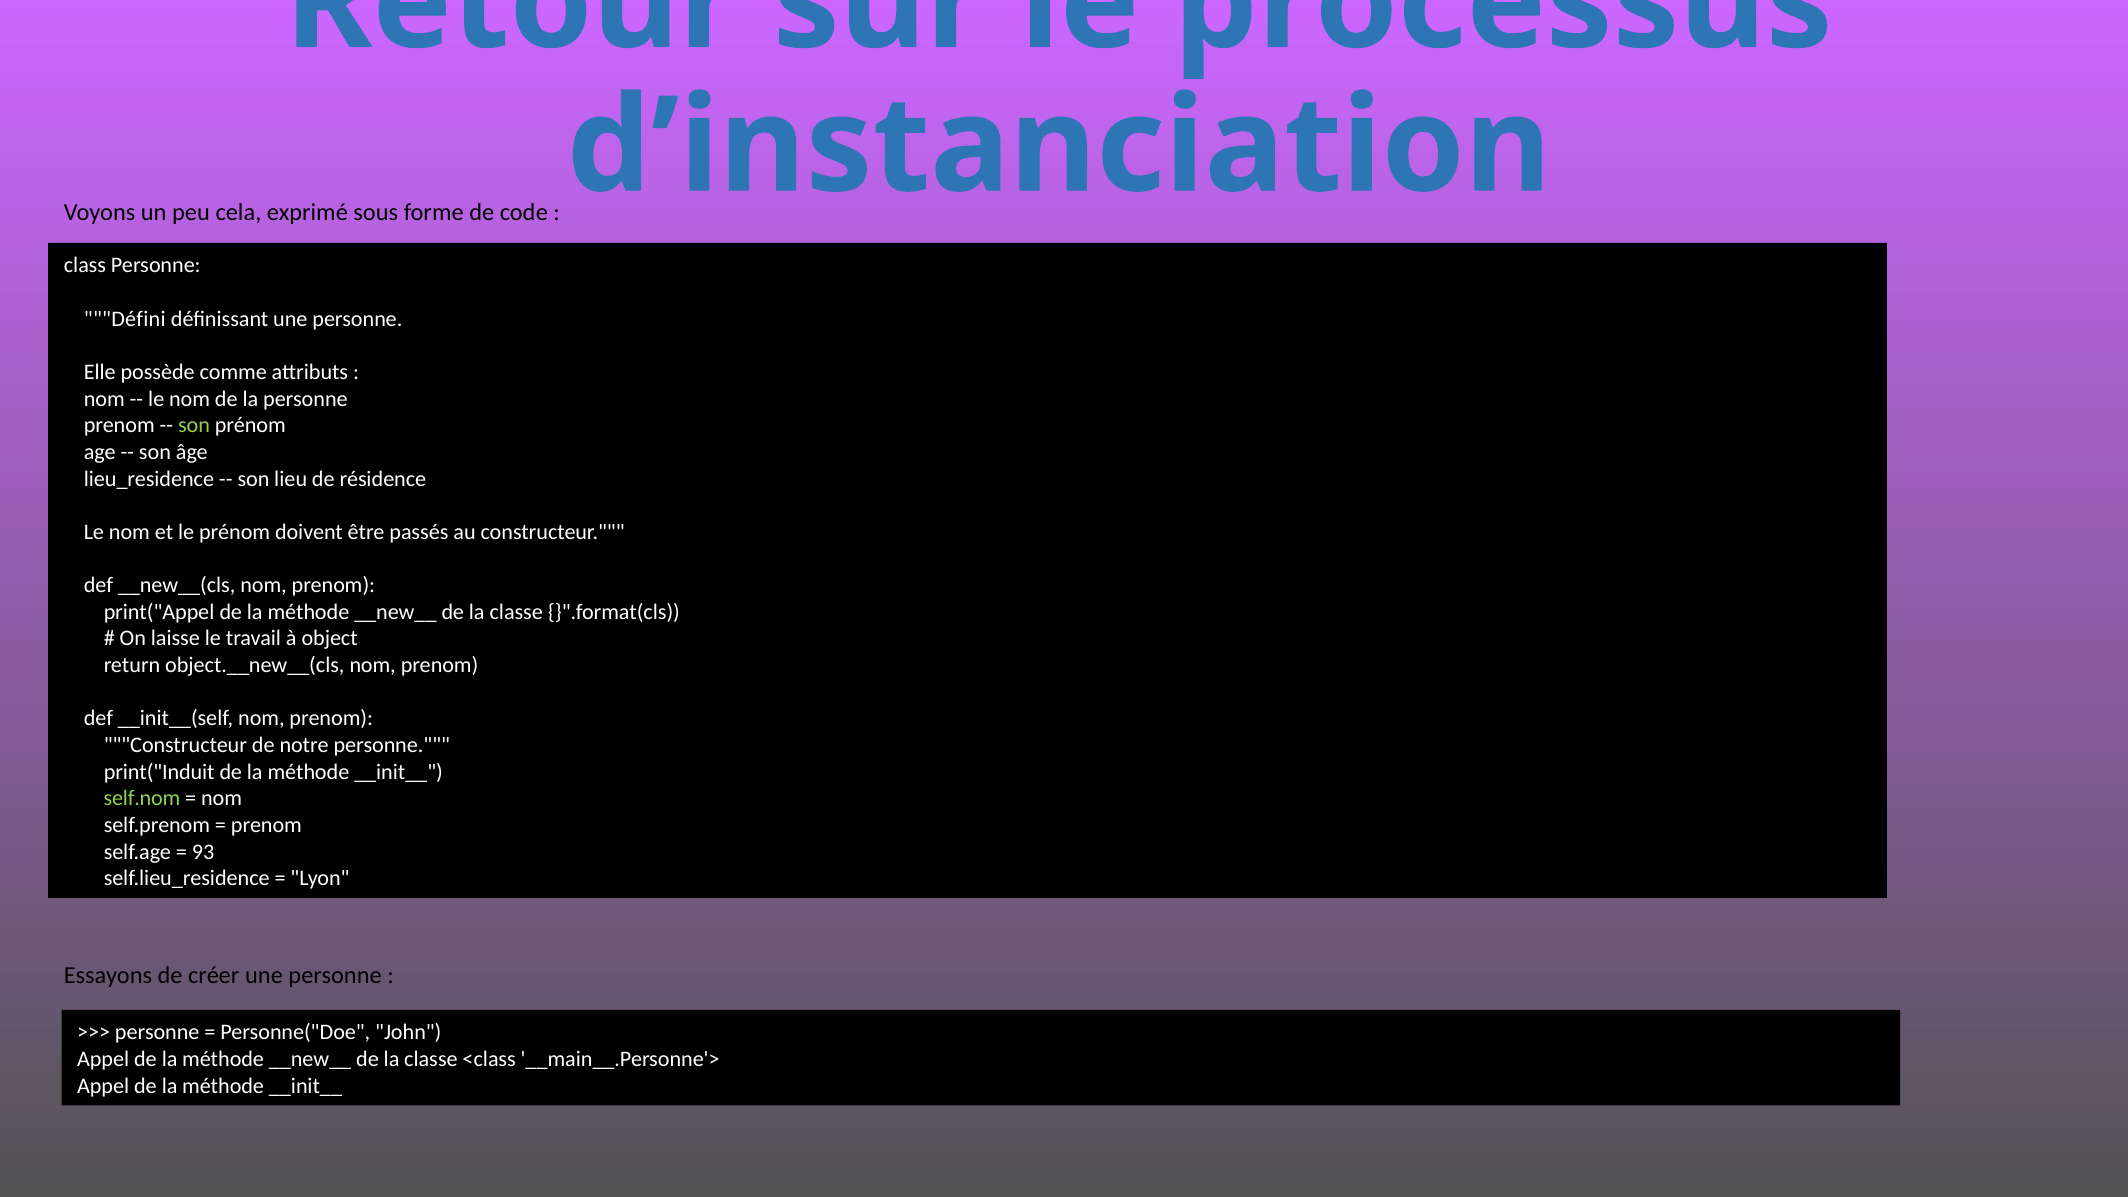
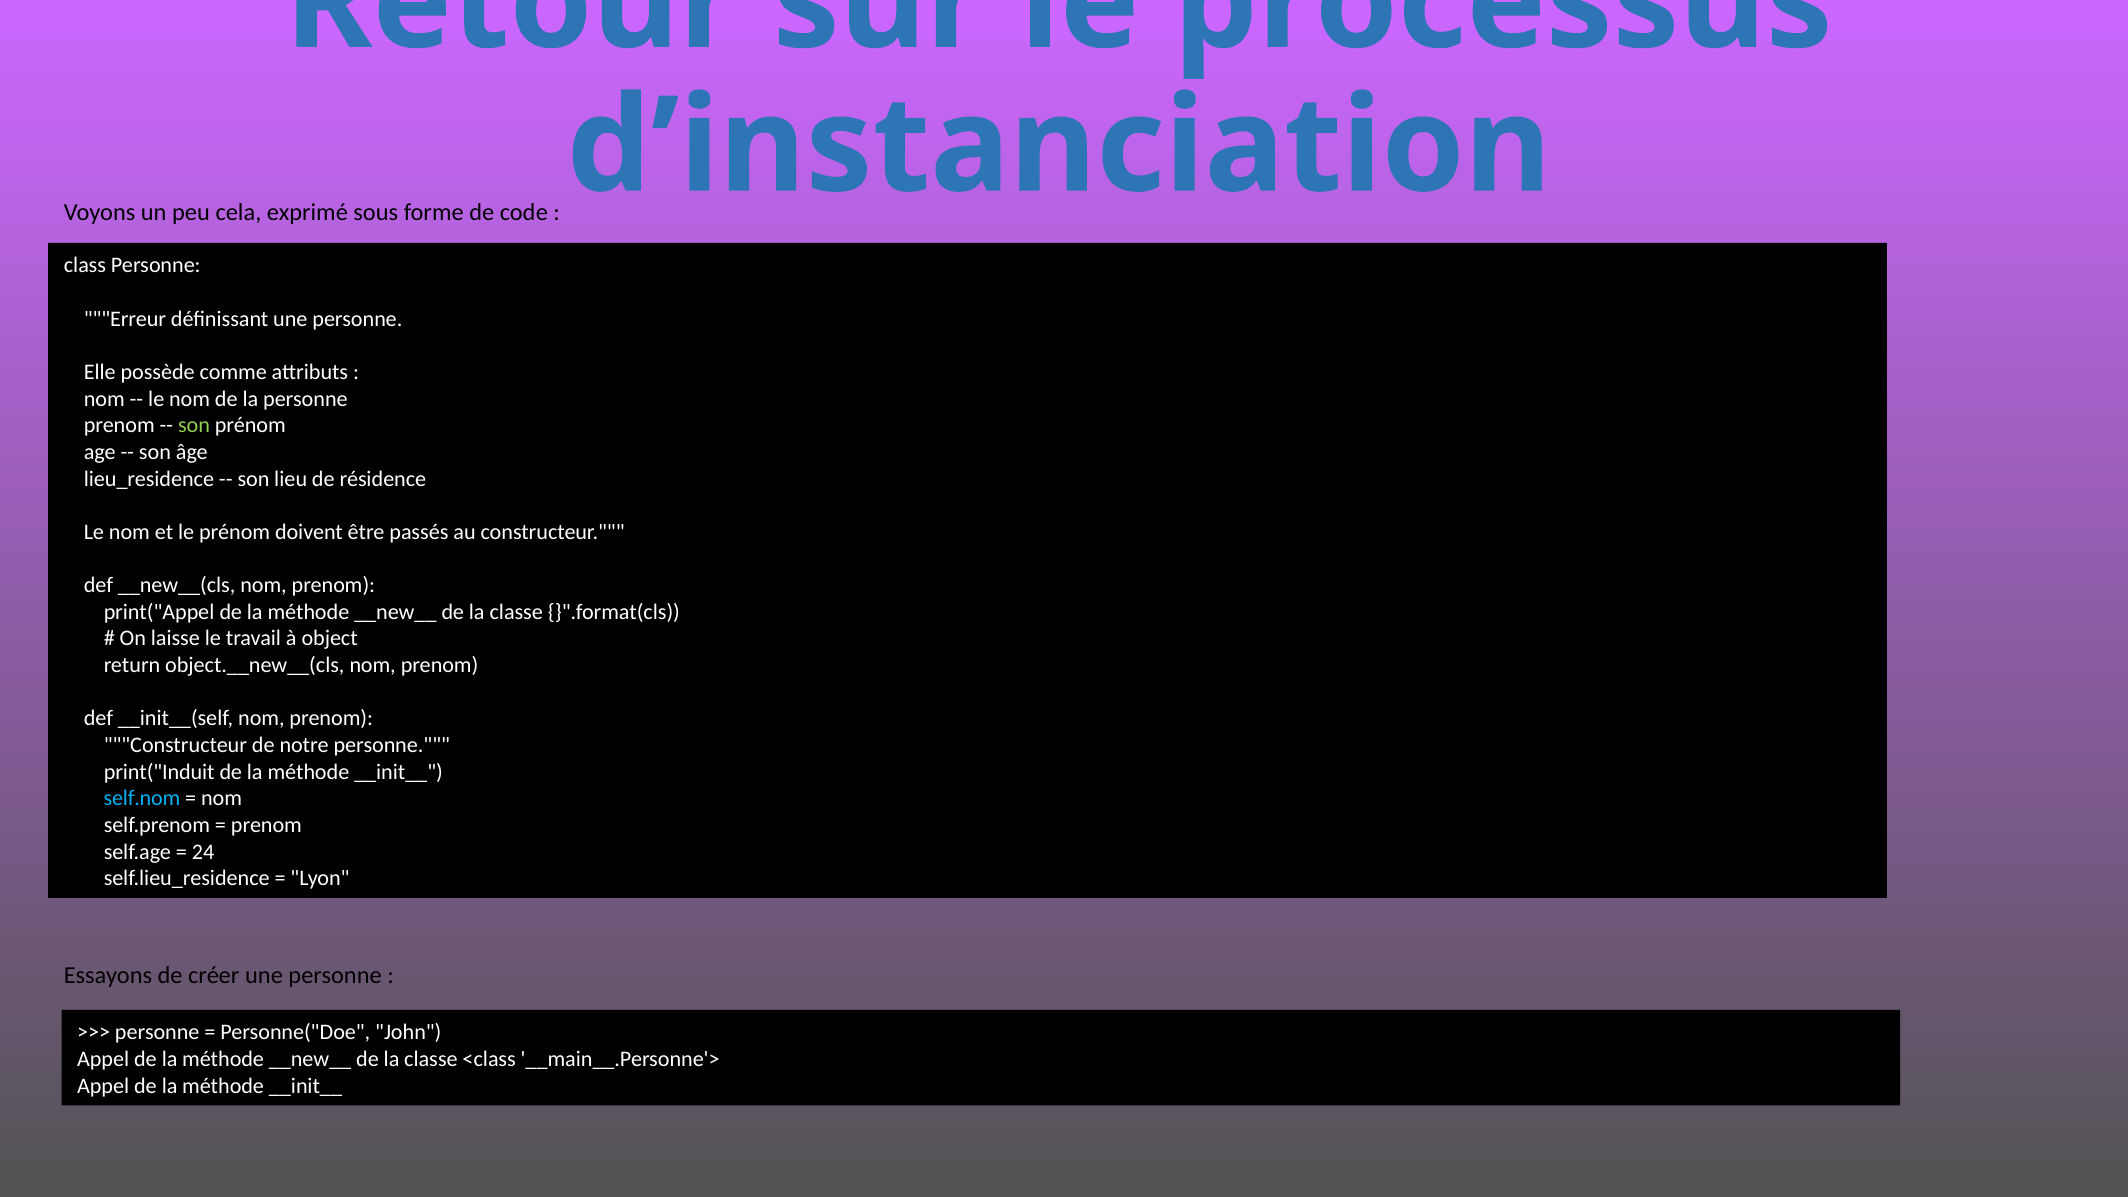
Défini: Défini -> Erreur
self.nom colour: light green -> light blue
93: 93 -> 24
